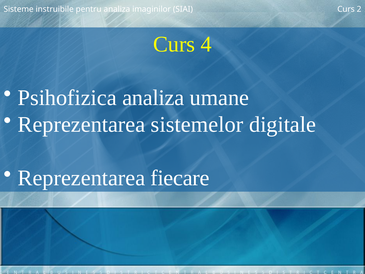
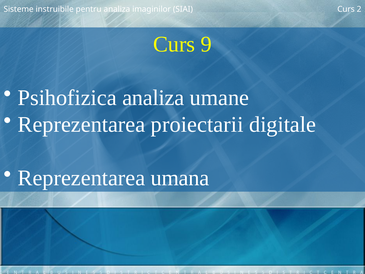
4: 4 -> 9
sistemelor: sistemelor -> proiectarii
fiecare: fiecare -> umana
